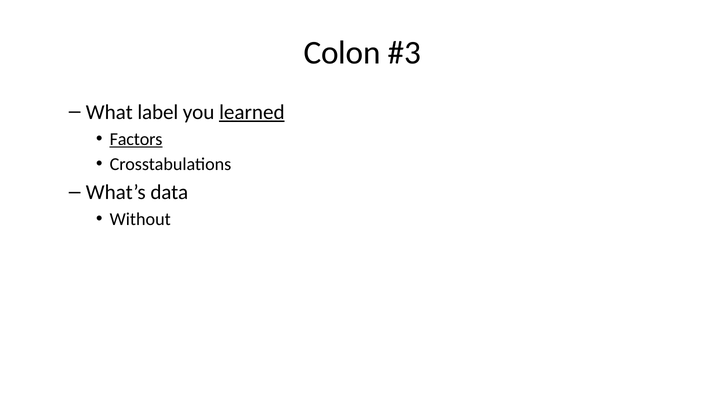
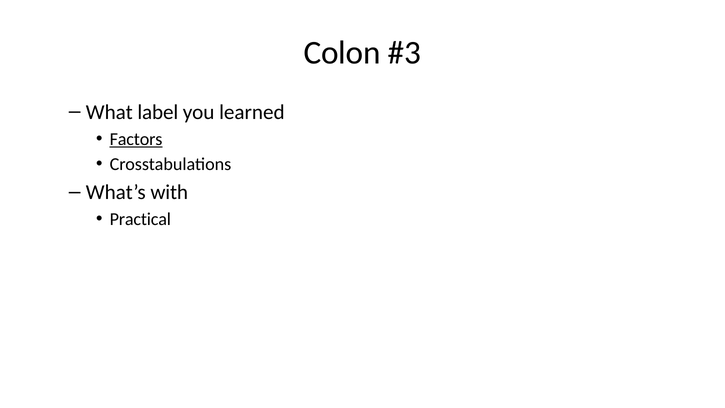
learned underline: present -> none
data: data -> with
Without: Without -> Practical
